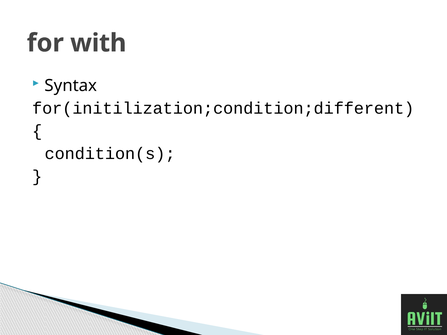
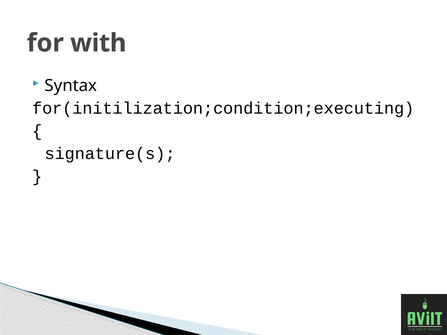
for(initilization;condition;different: for(initilization;condition;different -> for(initilization;condition;executing
condition(s: condition(s -> signature(s
